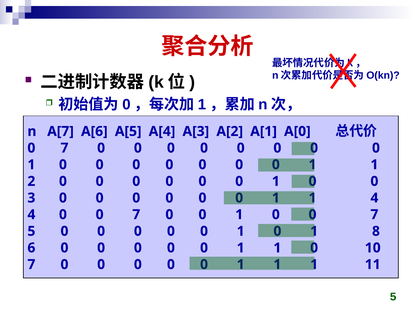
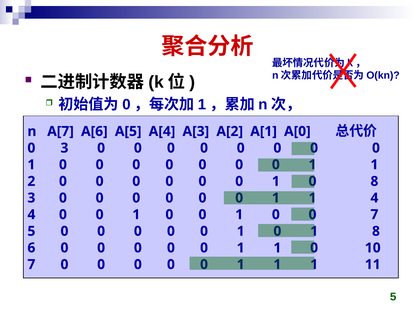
7 at (64, 148): 7 -> 3
0 at (374, 181): 0 -> 8
4 0 0 7: 7 -> 1
